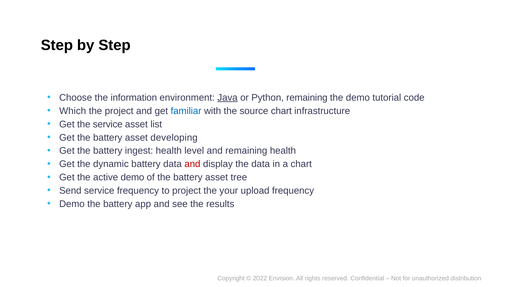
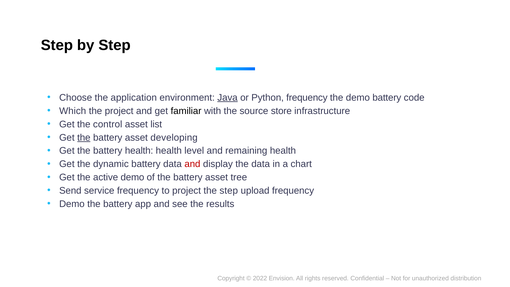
information: information -> application
Python remaining: remaining -> frequency
demo tutorial: tutorial -> battery
familiar colour: blue -> black
source chart: chart -> store
the service: service -> control
the at (84, 137) underline: none -> present
battery ingest: ingest -> health
the your: your -> step
